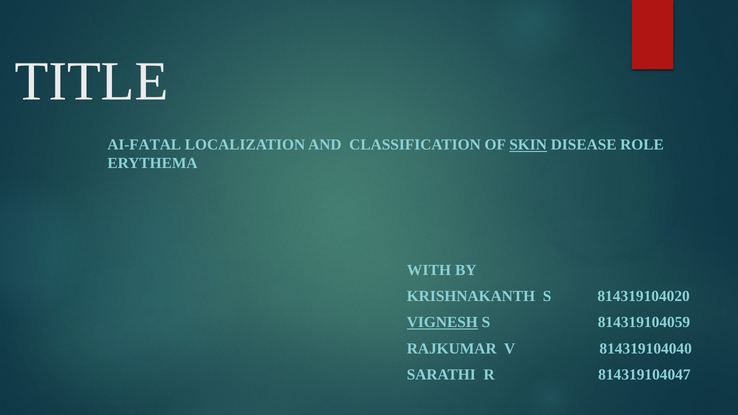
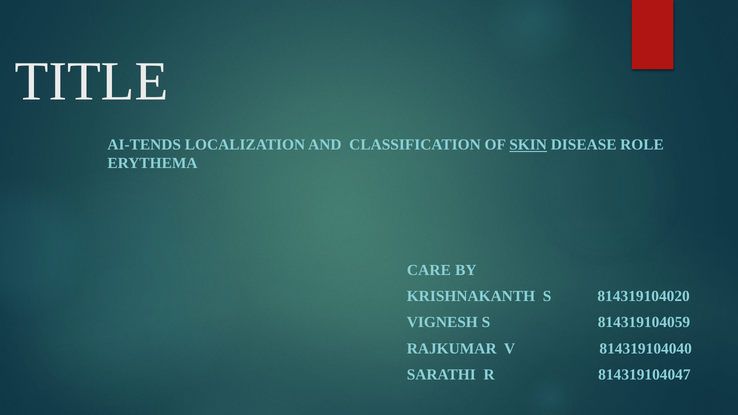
AI-FATAL: AI-FATAL -> AI-TENDS
WITH: WITH -> CARE
VIGNESH underline: present -> none
